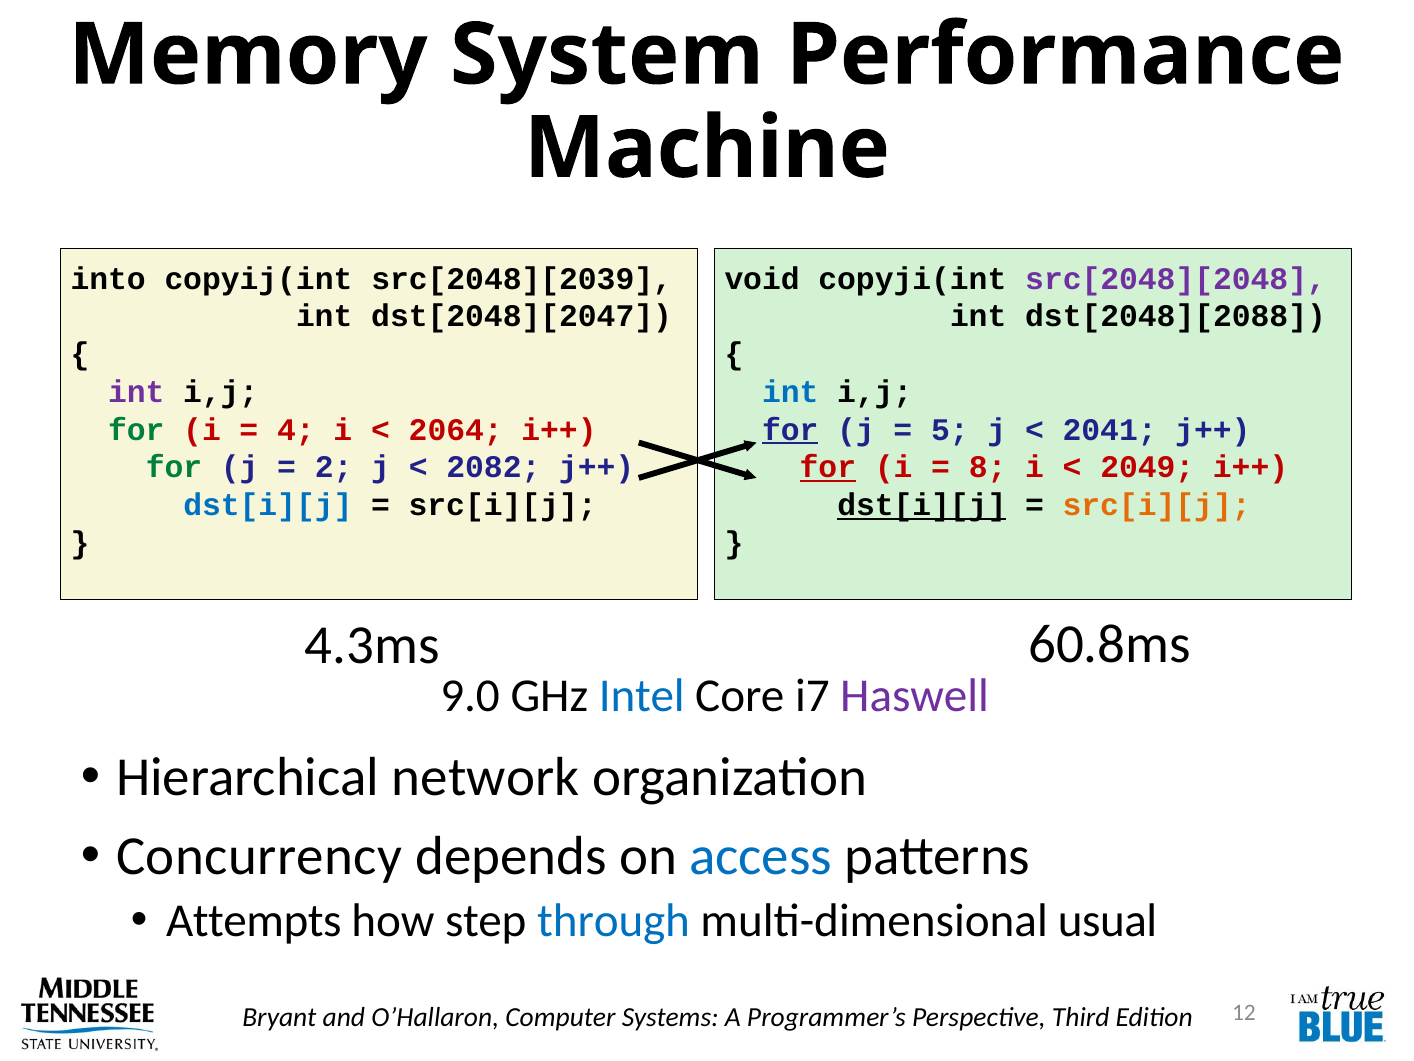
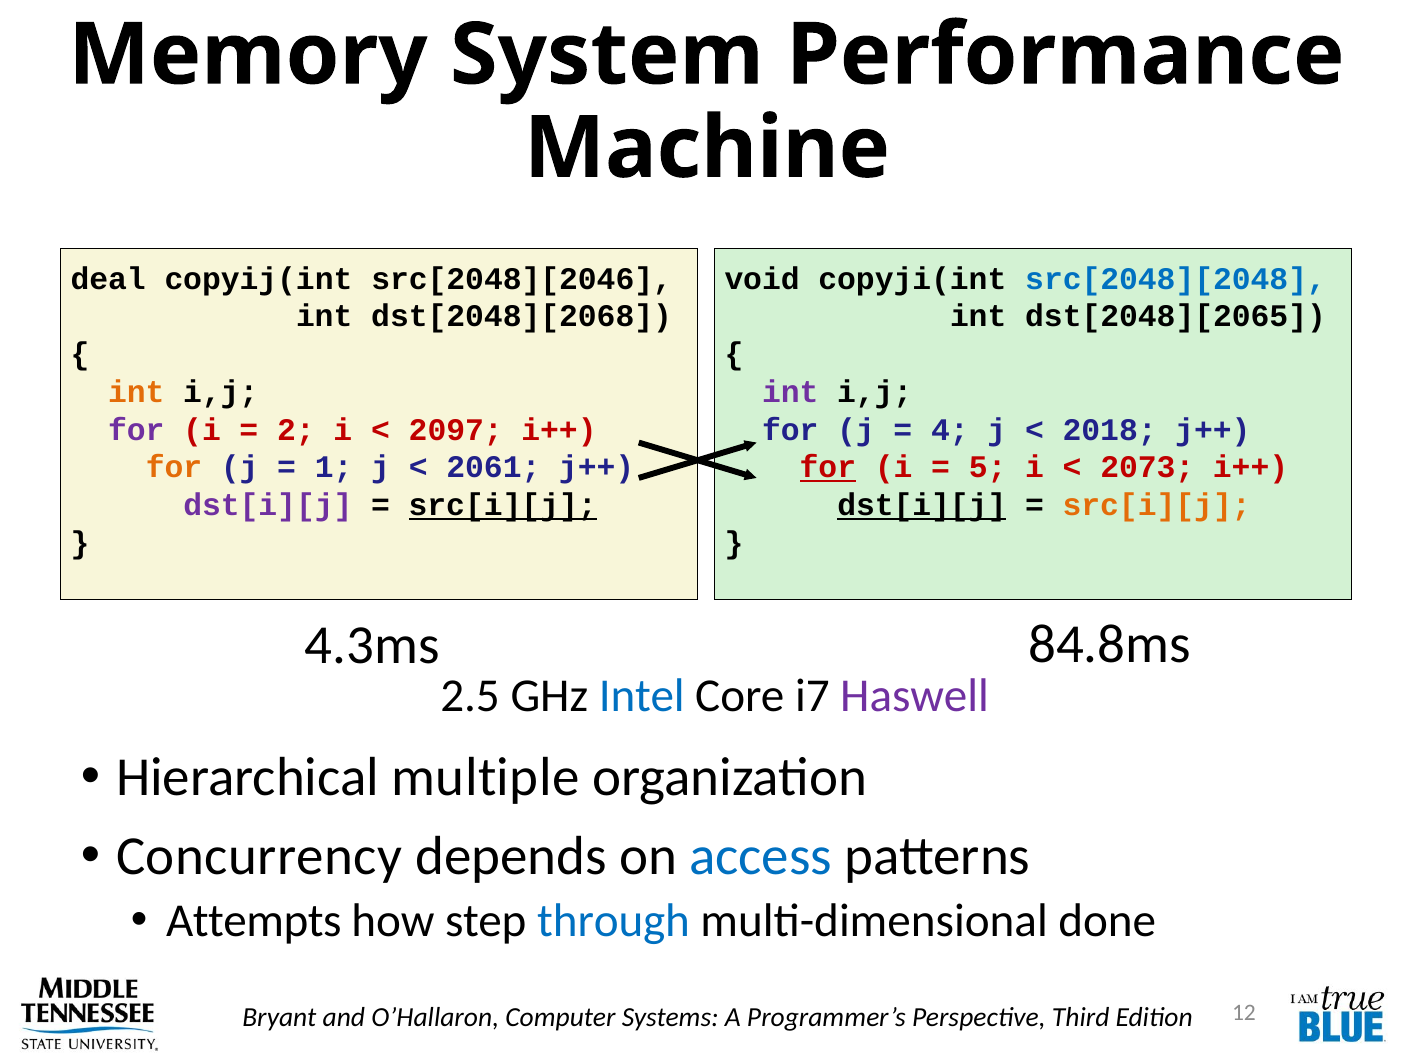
into: into -> deal
src[2048][2039: src[2048][2039 -> src[2048][2046
src[2048][2048 colour: purple -> blue
dst[2048][2047: dst[2048][2047 -> dst[2048][2068
dst[2048][2088: dst[2048][2088 -> dst[2048][2065
int at (136, 392) colour: purple -> orange
int at (790, 392) colour: blue -> purple
for at (136, 430) colour: green -> purple
4: 4 -> 2
2064: 2064 -> 2097
for at (790, 430) underline: present -> none
5: 5 -> 4
2041: 2041 -> 2018
for at (174, 467) colour: green -> orange
2: 2 -> 1
2082: 2082 -> 2061
8: 8 -> 5
2049: 2049 -> 2073
dst[i][j at (268, 505) colour: blue -> purple
src[i][j at (503, 505) underline: none -> present
60.8ms: 60.8ms -> 84.8ms
9.0: 9.0 -> 2.5
network: network -> multiple
usual: usual -> done
